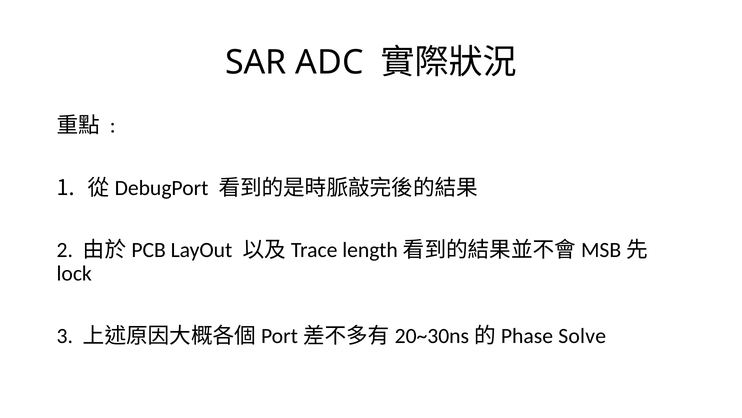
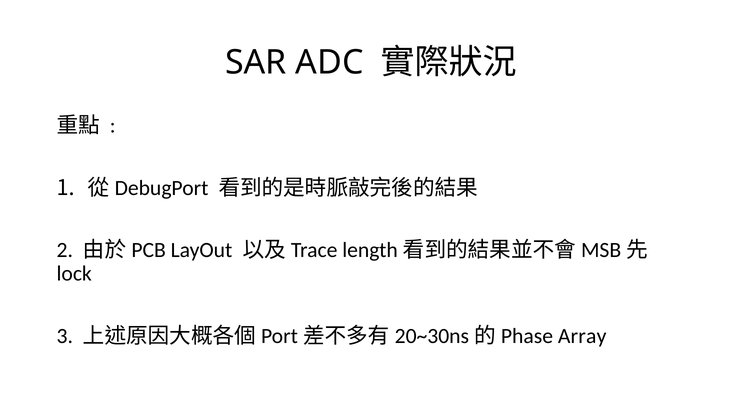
Solve: Solve -> Array
